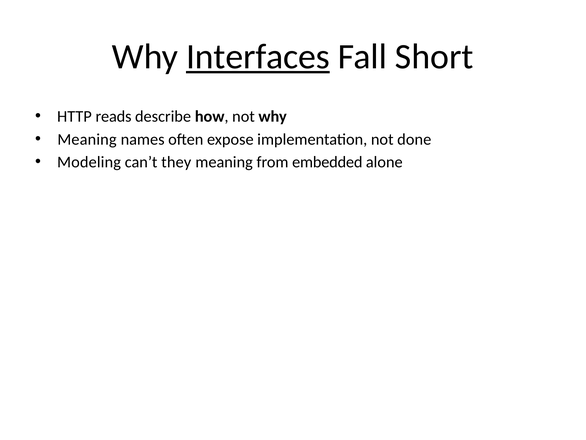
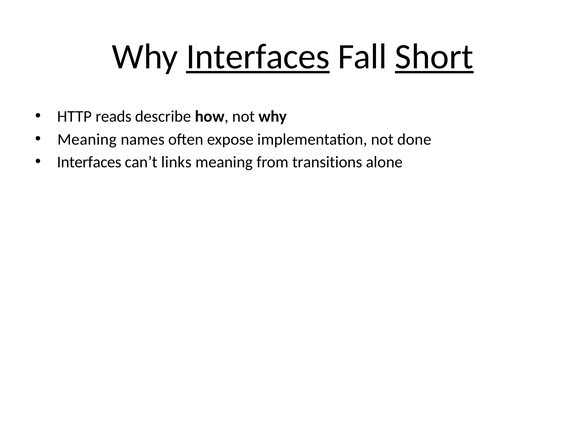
Short underline: none -> present
Modeling at (89, 162): Modeling -> Interfaces
they: they -> links
embedded: embedded -> transitions
